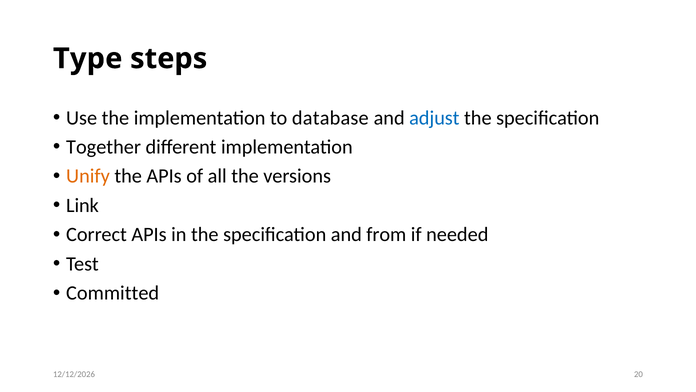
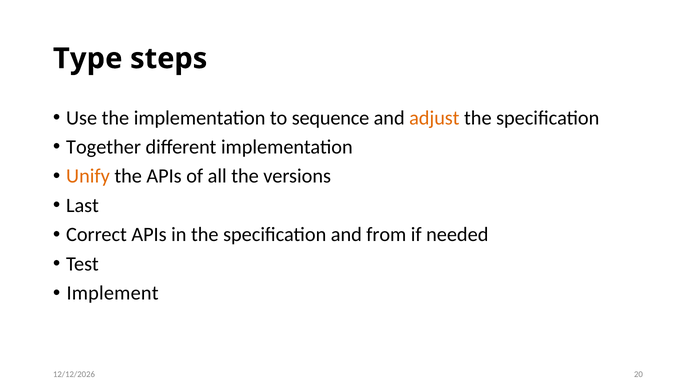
database: database -> sequence
adjust colour: blue -> orange
Link: Link -> Last
Committed: Committed -> Implement
